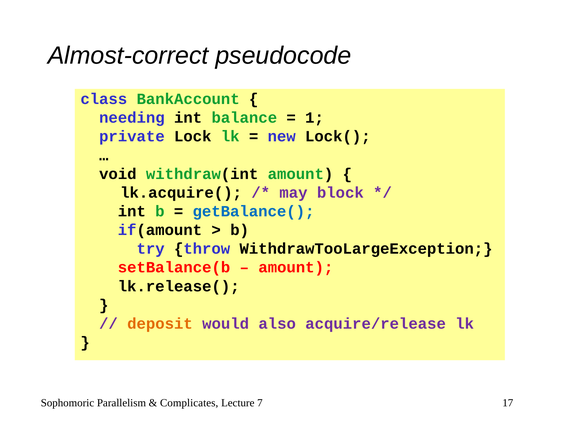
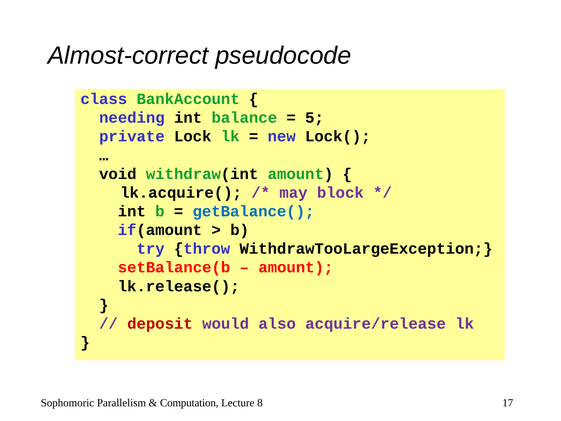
1: 1 -> 5
deposit colour: orange -> red
Complicates: Complicates -> Computation
7: 7 -> 8
